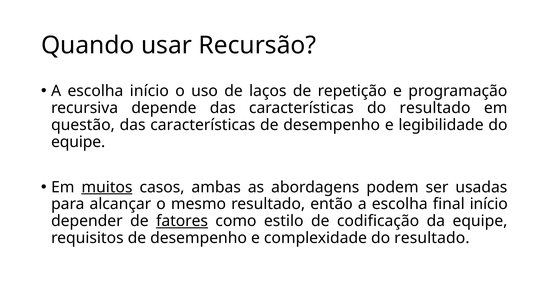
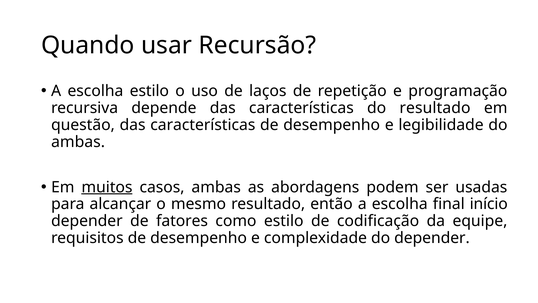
escolha início: início -> estilo
equipe at (78, 142): equipe -> ambas
fatores underline: present -> none
complexidade do resultado: resultado -> depender
